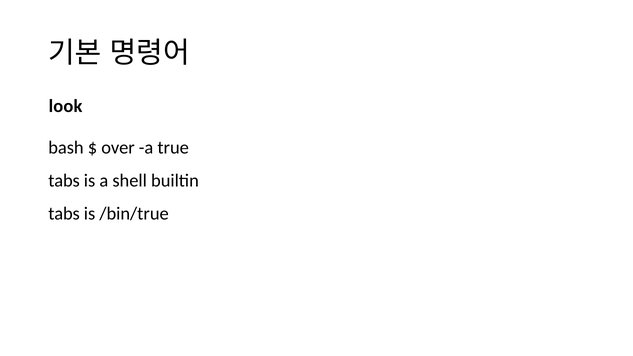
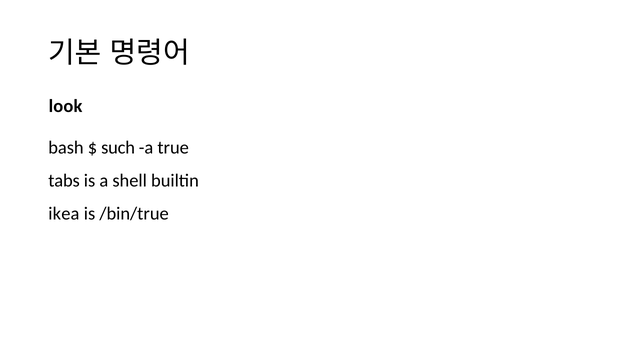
over: over -> such
tabs at (64, 214): tabs -> ikea
